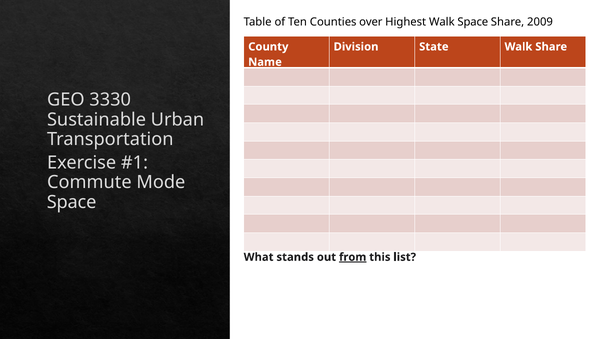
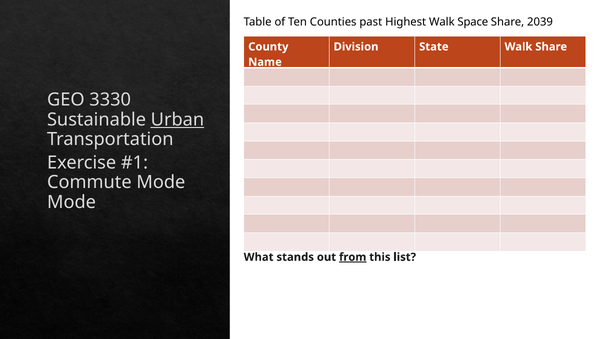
over: over -> past
2009: 2009 -> 2039
Urban underline: none -> present
Space at (72, 202): Space -> Mode
